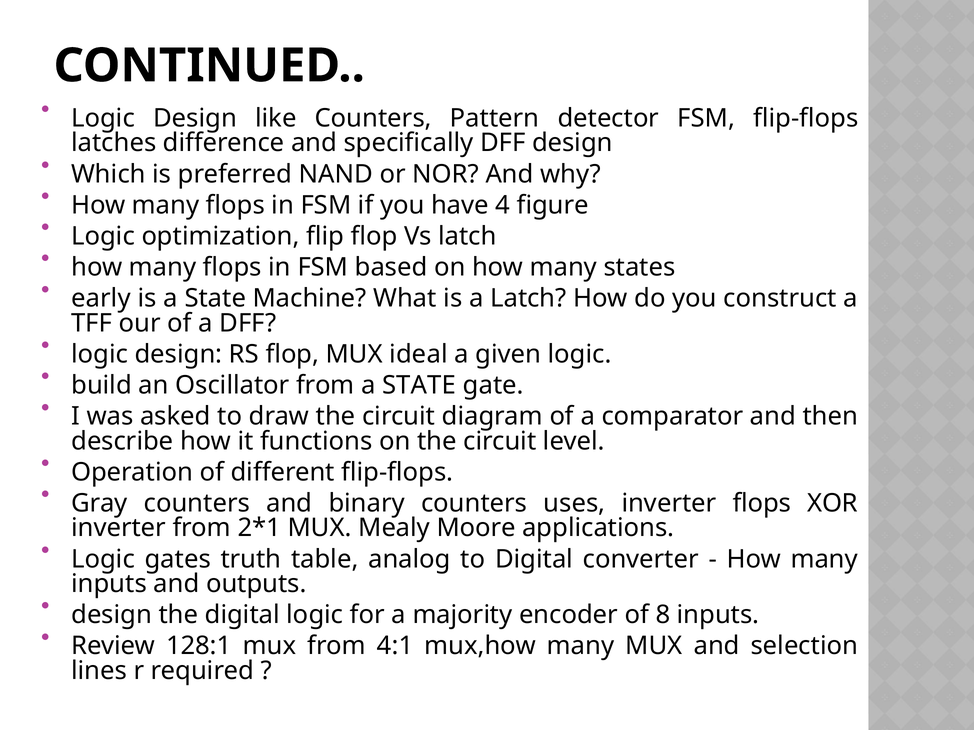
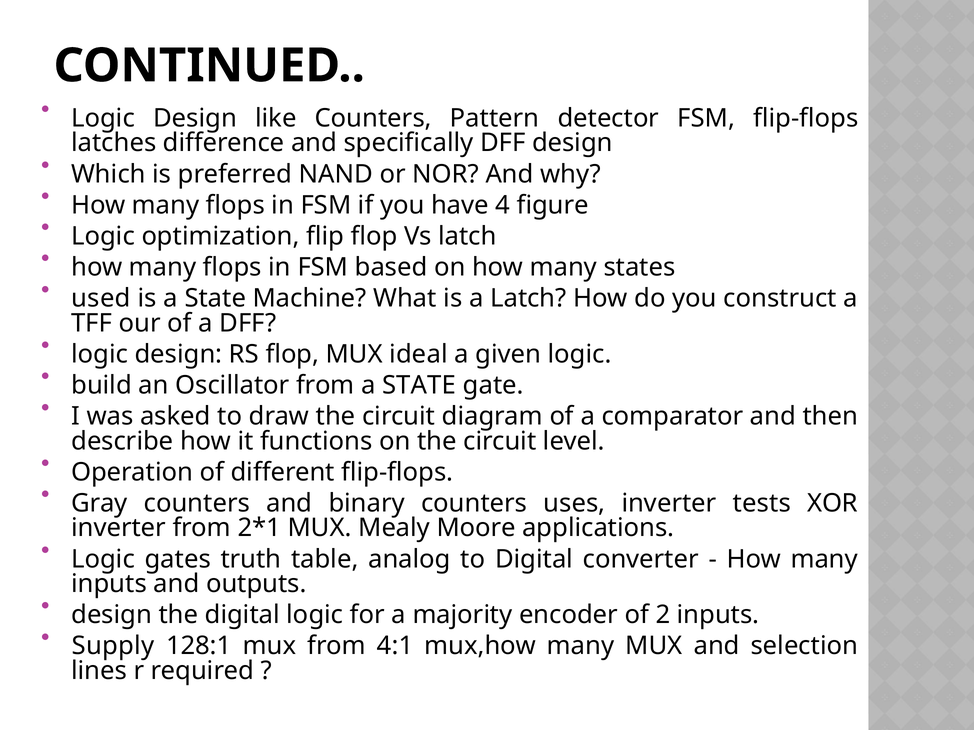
early: early -> used
inverter flops: flops -> tests
8: 8 -> 2
Review: Review -> Supply
